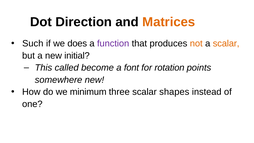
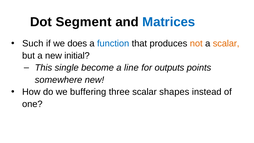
Direction: Direction -> Segment
Matrices colour: orange -> blue
function colour: purple -> blue
called: called -> single
font: font -> line
rotation: rotation -> outputs
minimum: minimum -> buffering
